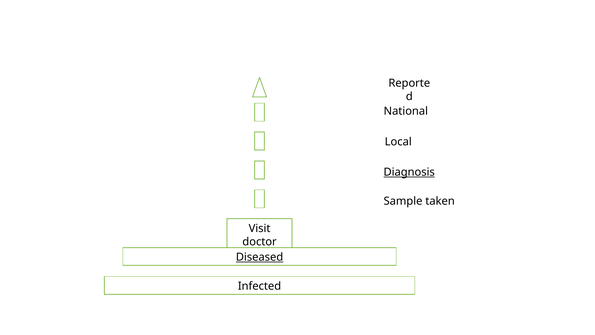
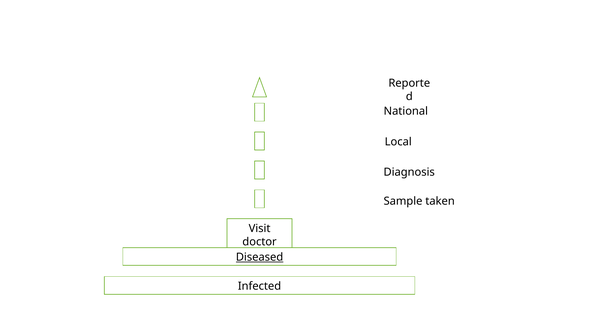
Diagnosis underline: present -> none
